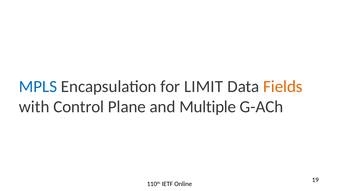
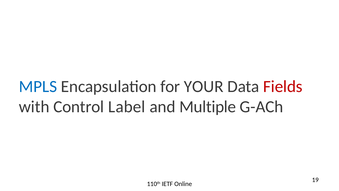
LIMIT: LIMIT -> YOUR
Fields colour: orange -> red
Plane: Plane -> Label
